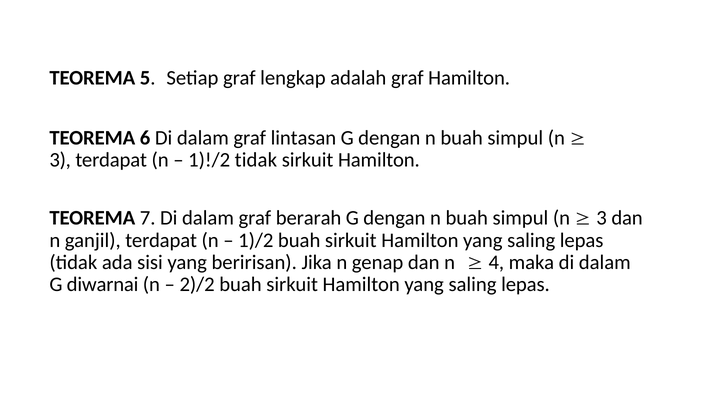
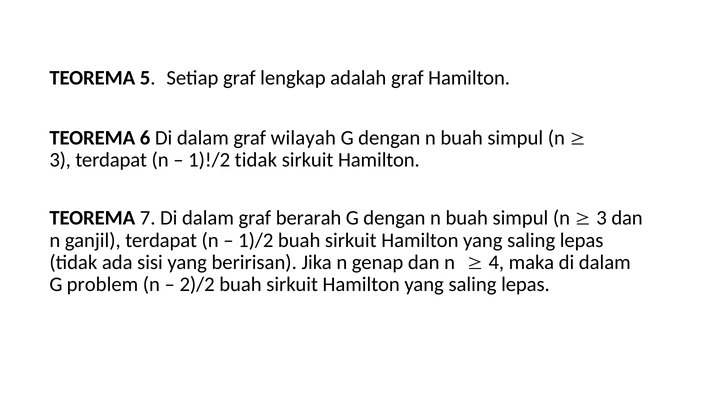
lintasan: lintasan -> wilayah
diwarnai: diwarnai -> problem
